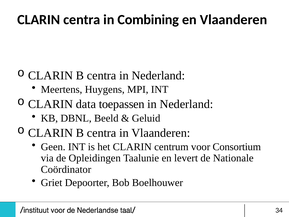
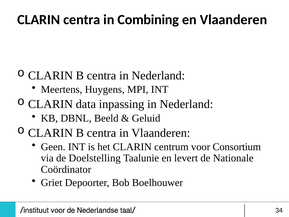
toepassen: toepassen -> inpassing
Opleidingen: Opleidingen -> Doelstelling
